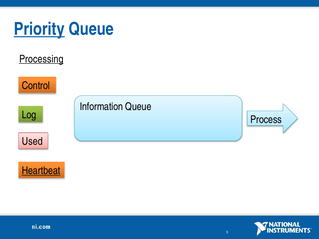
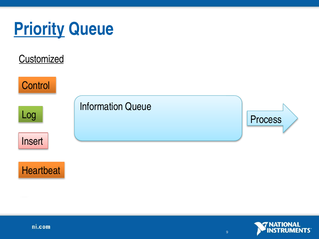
Processing: Processing -> Customized
Used: Used -> Insert
Heartbeat underline: present -> none
